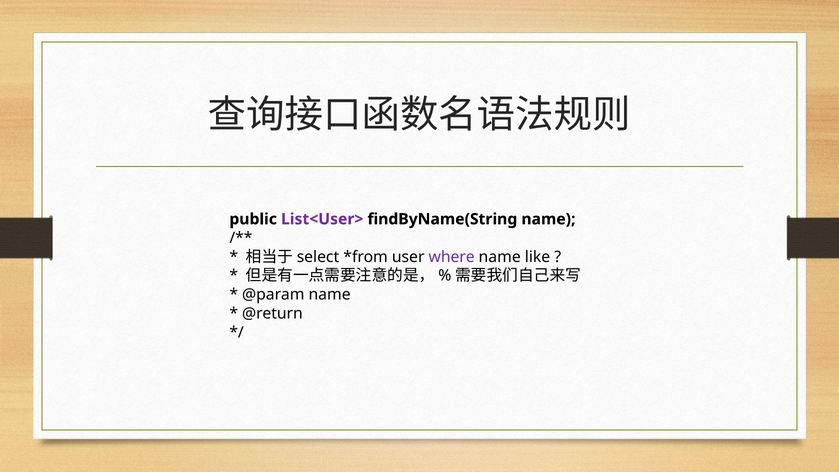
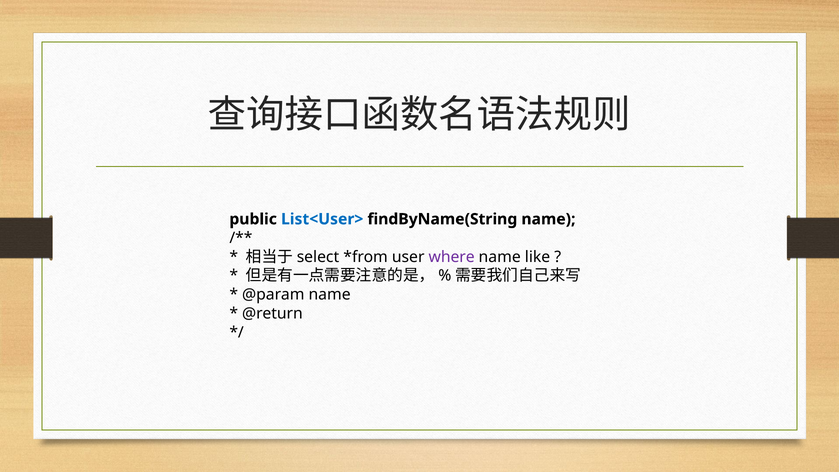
List<User> colour: purple -> blue
